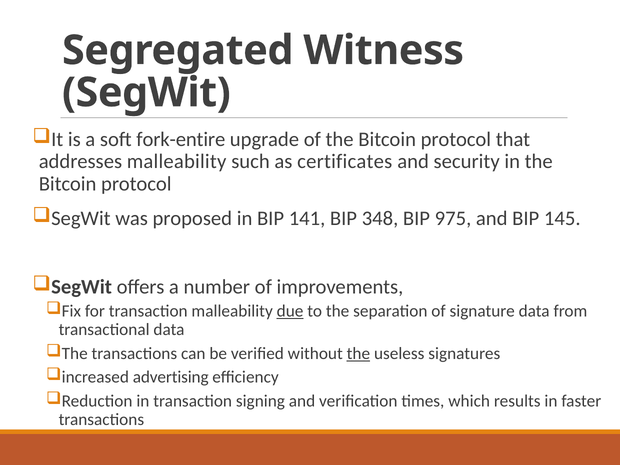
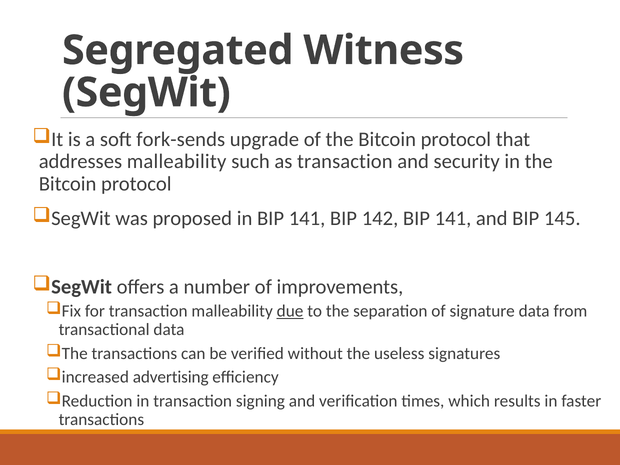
fork-entire: fork-entire -> fork-sends
as certificates: certificates -> transaction
348: 348 -> 142
975 at (453, 218): 975 -> 141
the at (358, 353) underline: present -> none
